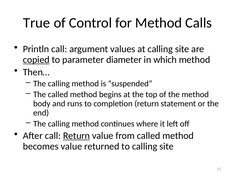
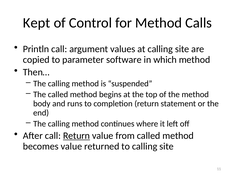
True: True -> Kept
copied underline: present -> none
diameter: diameter -> software
